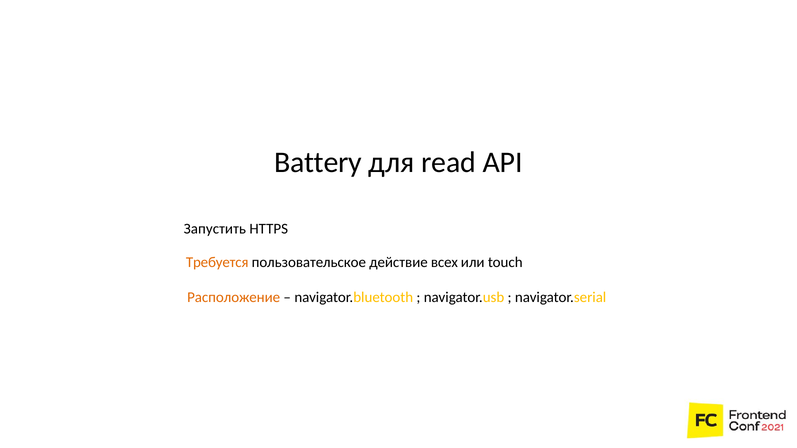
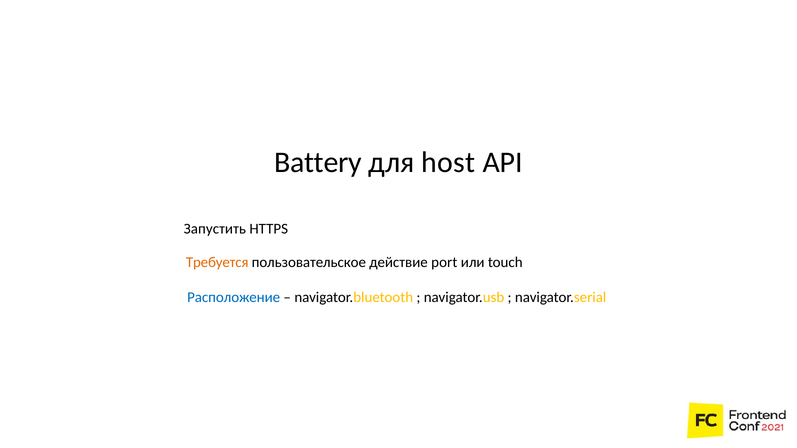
read: read -> host
всех: всех -> port
Расположение colour: orange -> blue
